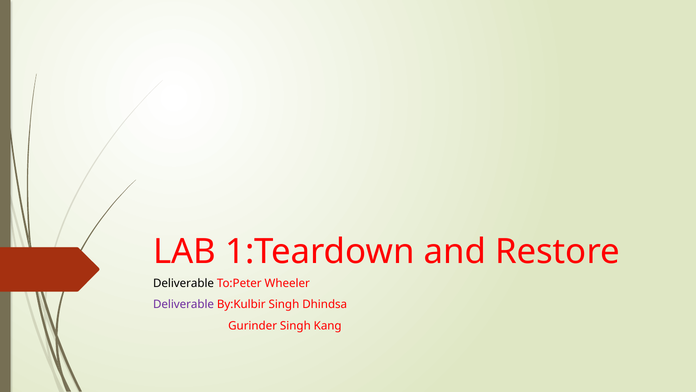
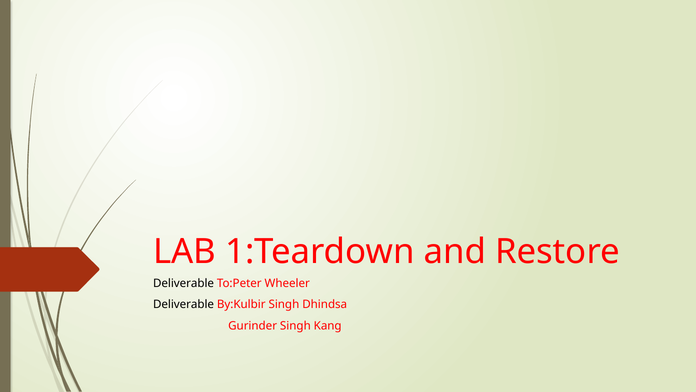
Deliverable at (184, 304) colour: purple -> black
